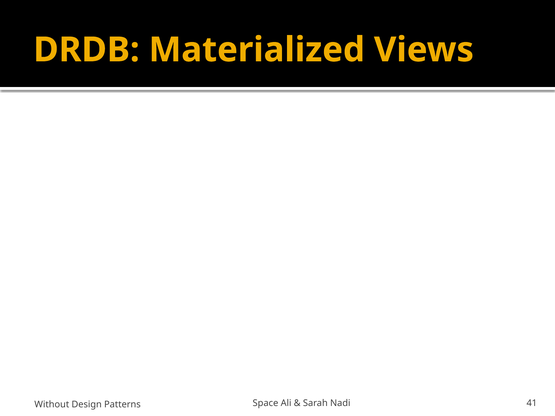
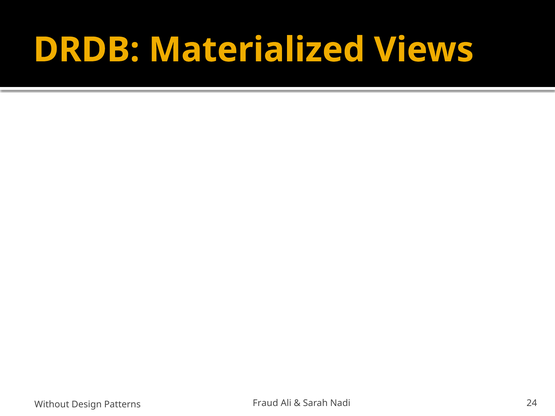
Space: Space -> Fraud
41: 41 -> 24
